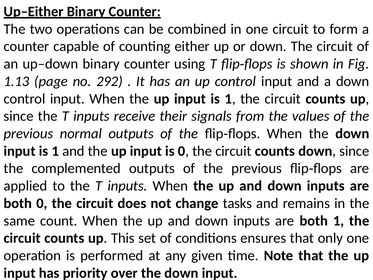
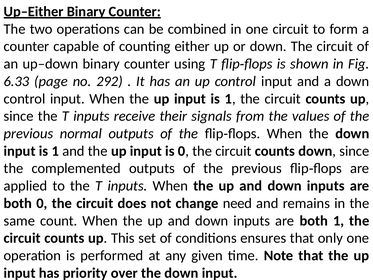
1.13: 1.13 -> 6.33
tasks: tasks -> need
